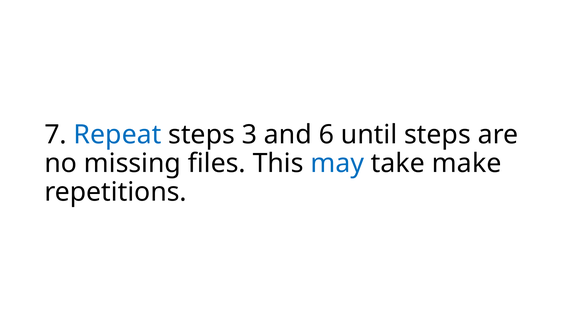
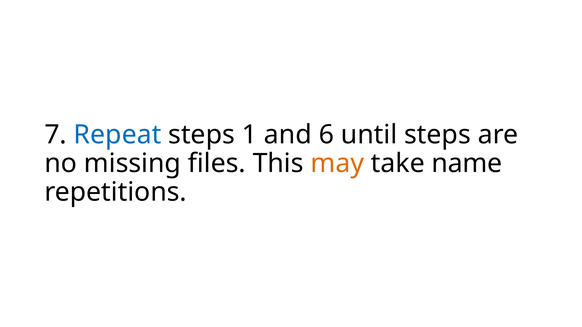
3: 3 -> 1
may colour: blue -> orange
make: make -> name
